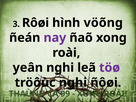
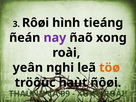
vöõng: vöõng -> tieáng
töø colour: purple -> orange
tröôùc nghi: nghi -> haùt
